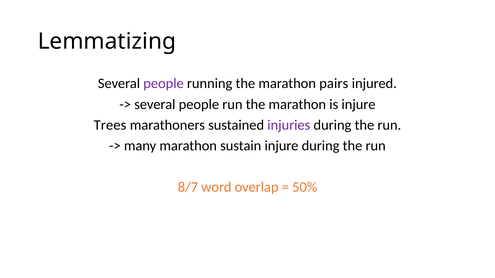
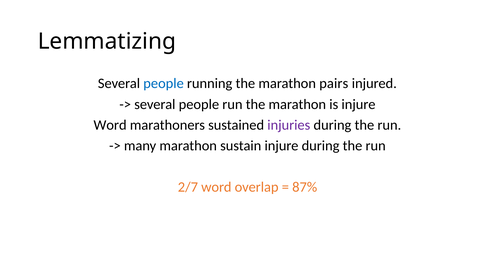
people at (164, 84) colour: purple -> blue
Trees at (110, 125): Trees -> Word
8/7: 8/7 -> 2/7
50%: 50% -> 87%
